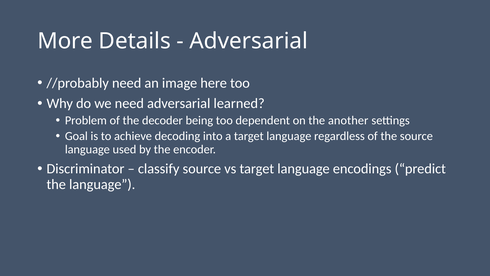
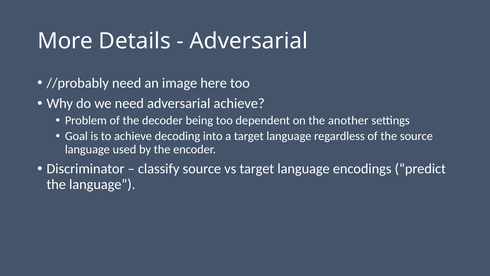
adversarial learned: learned -> achieve
